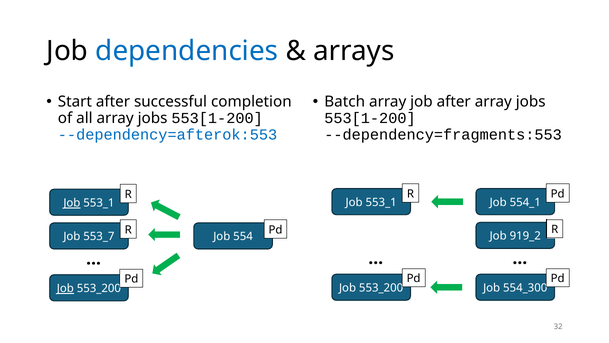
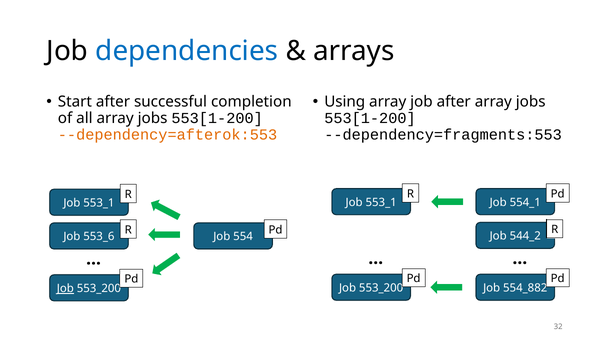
Batch: Batch -> Using
--dependency=afterok:553 colour: blue -> orange
Job at (72, 203) underline: present -> none
919_2: 919_2 -> 544_2
553_7: 553_7 -> 553_6
554_300: 554_300 -> 554_882
